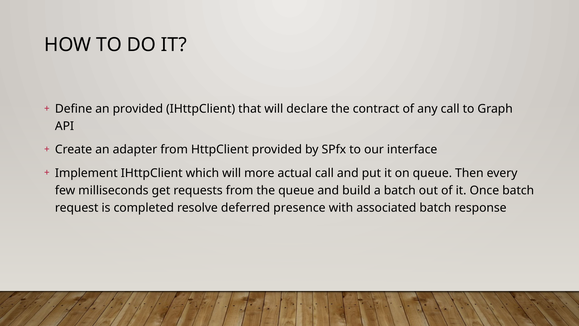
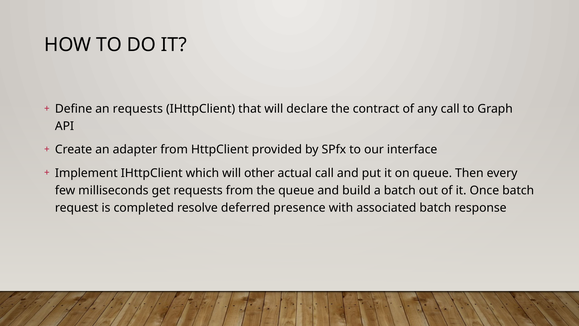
an provided: provided -> requests
more: more -> other
